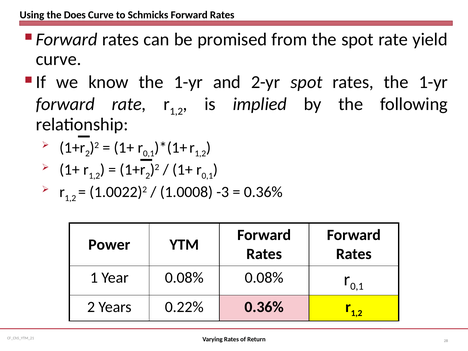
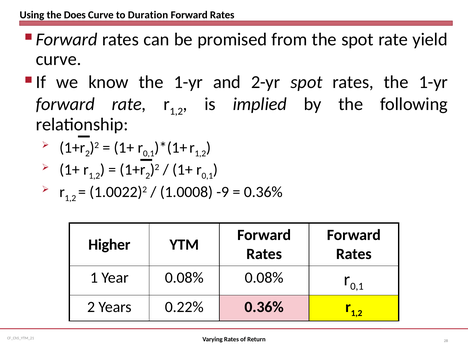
Schmicks: Schmicks -> Duration
-3: -3 -> -9
Power: Power -> Higher
